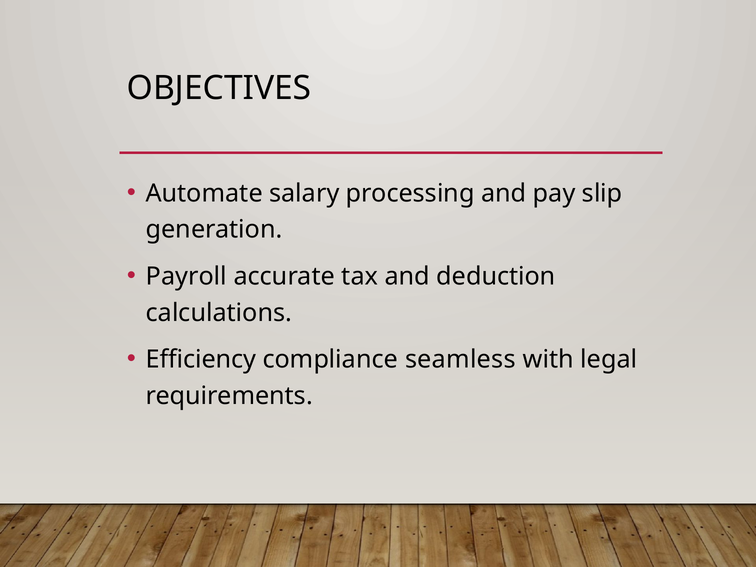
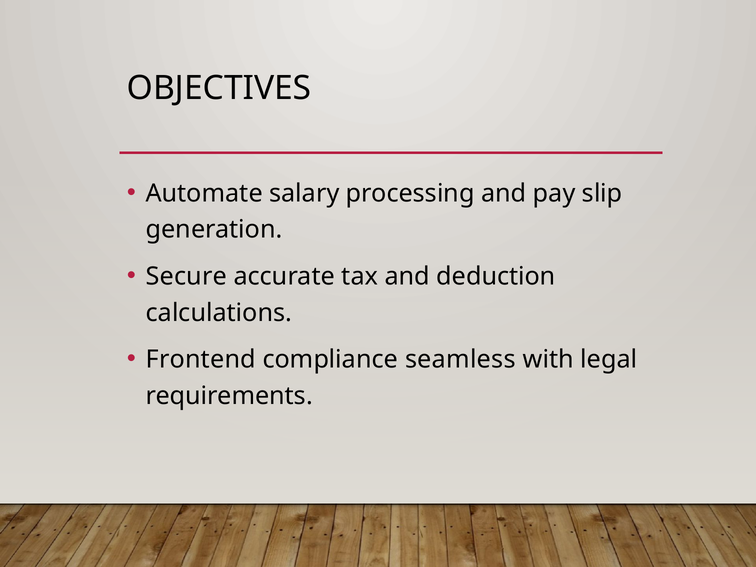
Payroll: Payroll -> Secure
Efficiency: Efficiency -> Frontend
